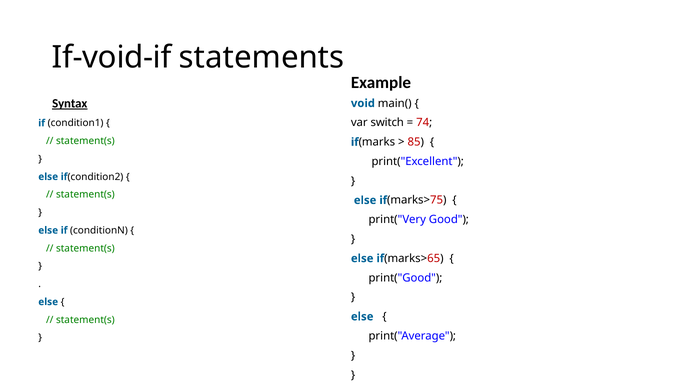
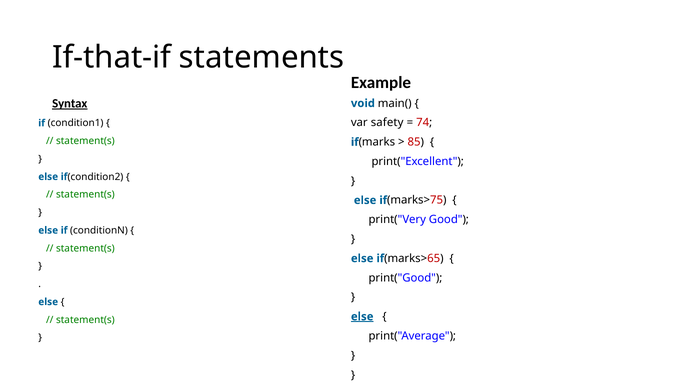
If-void-if: If-void-if -> If-that-if
switch: switch -> safety
else at (362, 317) underline: none -> present
